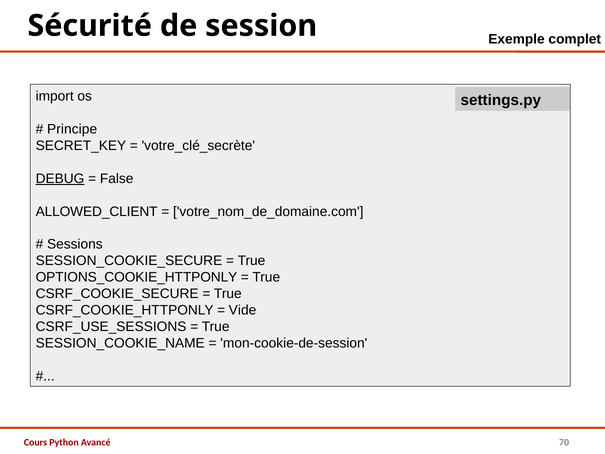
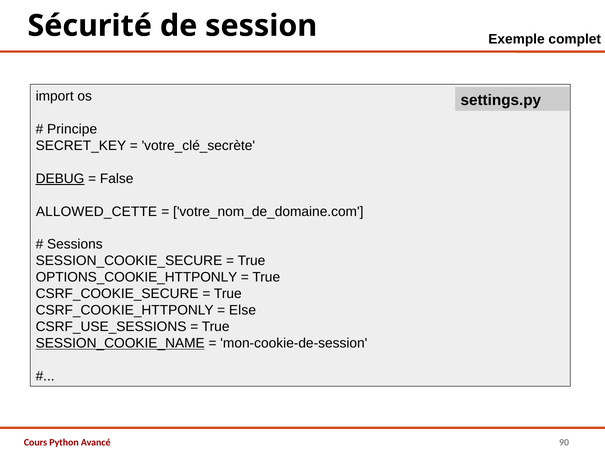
ALLOWED_CLIENT: ALLOWED_CLIENT -> ALLOWED_CETTE
Vide: Vide -> Else
SESSION_COOKIE_NAME underline: none -> present
70: 70 -> 90
